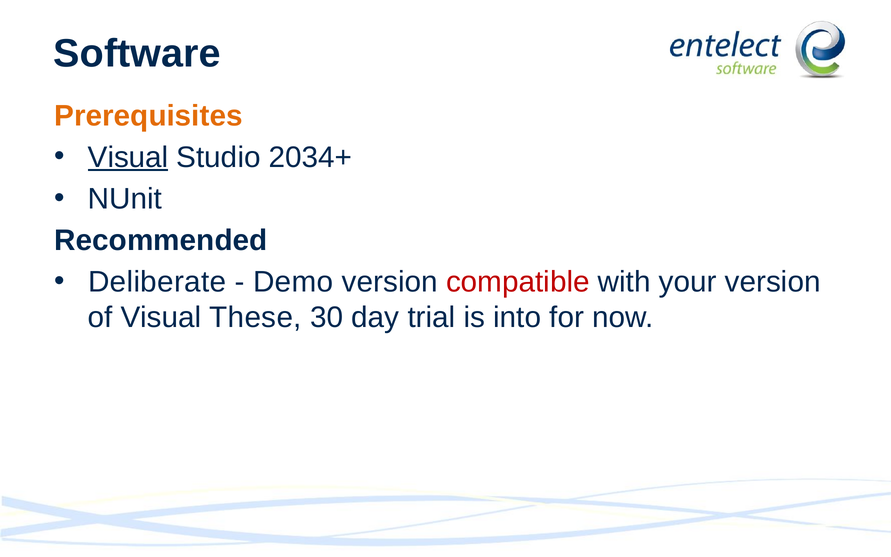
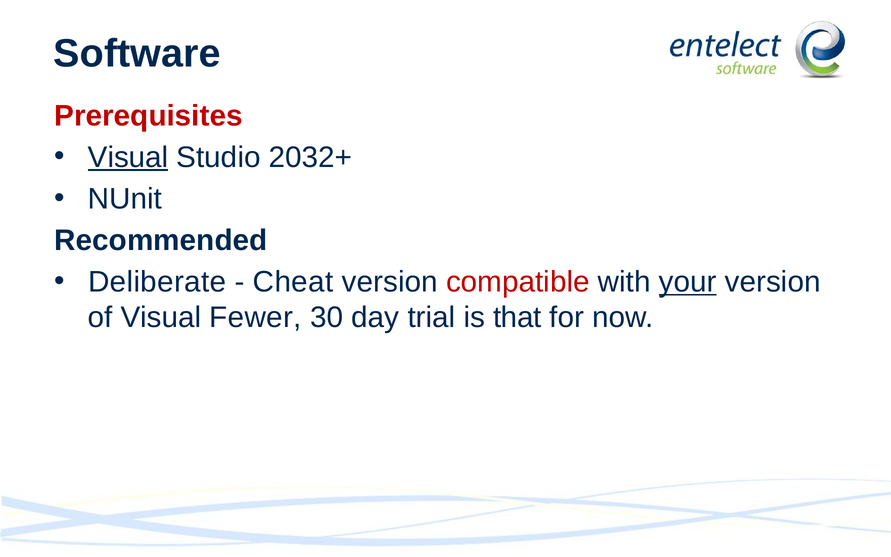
Prerequisites colour: orange -> red
2034+: 2034+ -> 2032+
Demo: Demo -> Cheat
your underline: none -> present
These: These -> Fewer
into: into -> that
